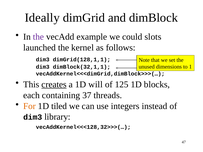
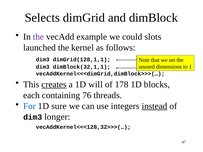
Ideally: Ideally -> Selects
125: 125 -> 178
37: 37 -> 76
For colour: orange -> blue
tiled: tiled -> sure
instead underline: none -> present
library: library -> longer
